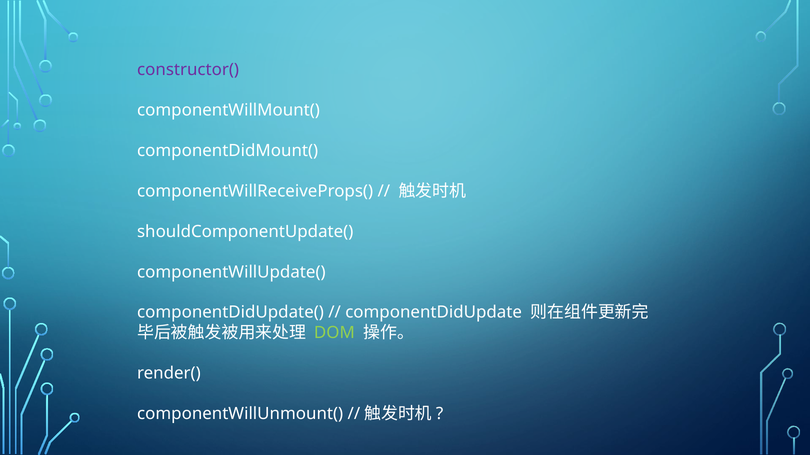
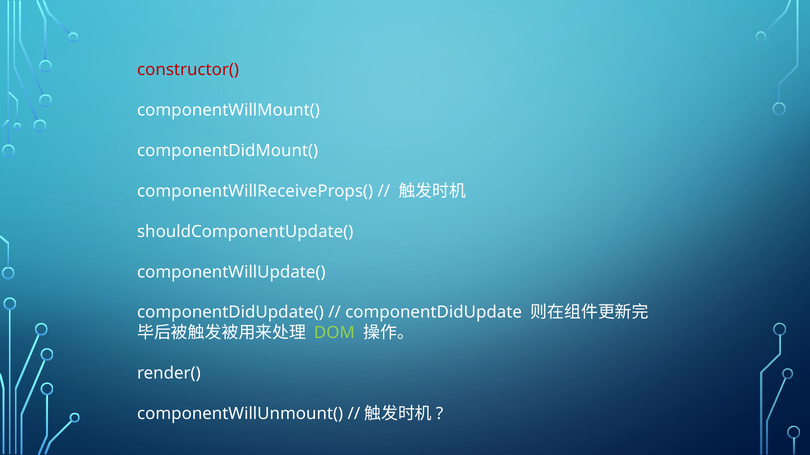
constructor( colour: purple -> red
